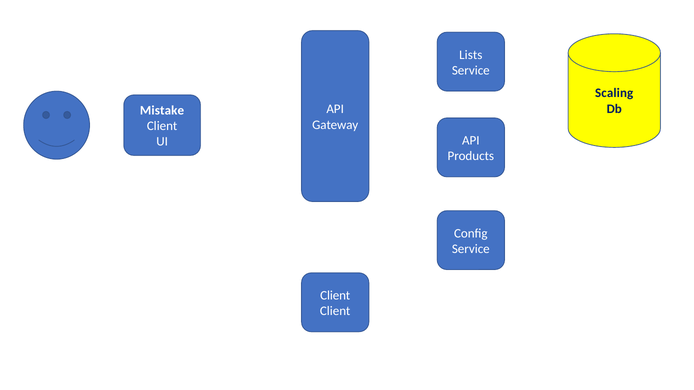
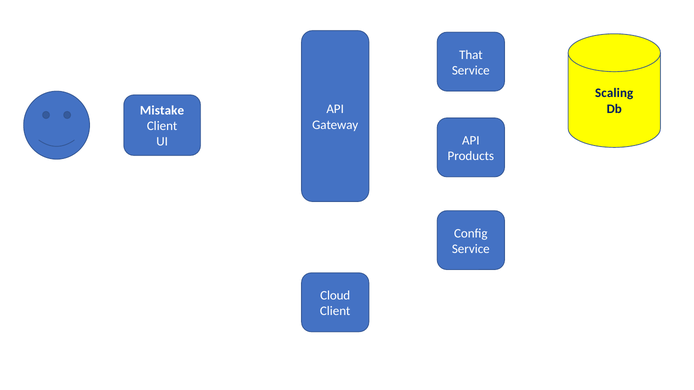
Lists: Lists -> That
Client at (335, 296): Client -> Cloud
